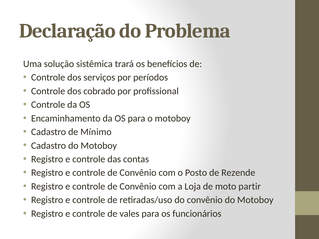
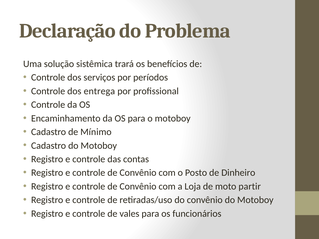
cobrado: cobrado -> entrega
Rezende: Rezende -> Dinheiro
